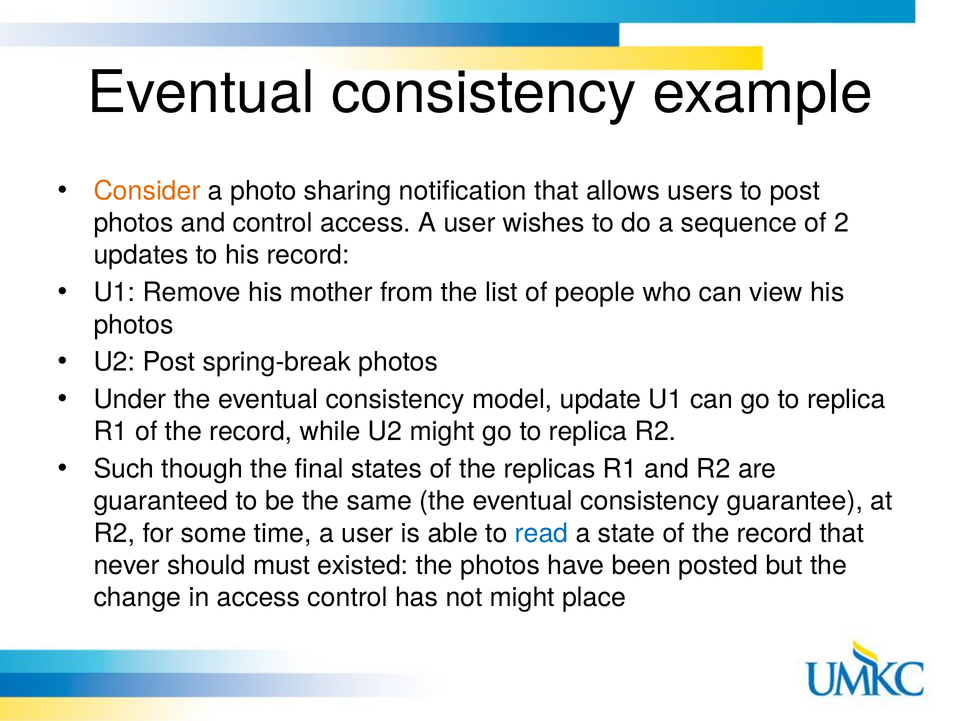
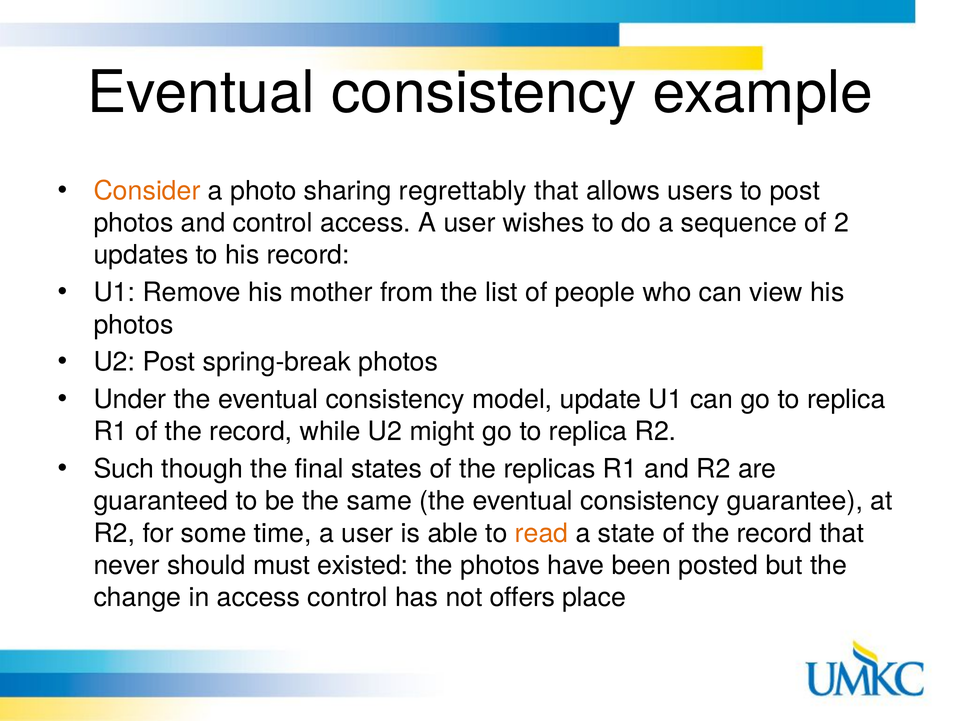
notification: notification -> regrettably
read colour: blue -> orange
not might: might -> offers
